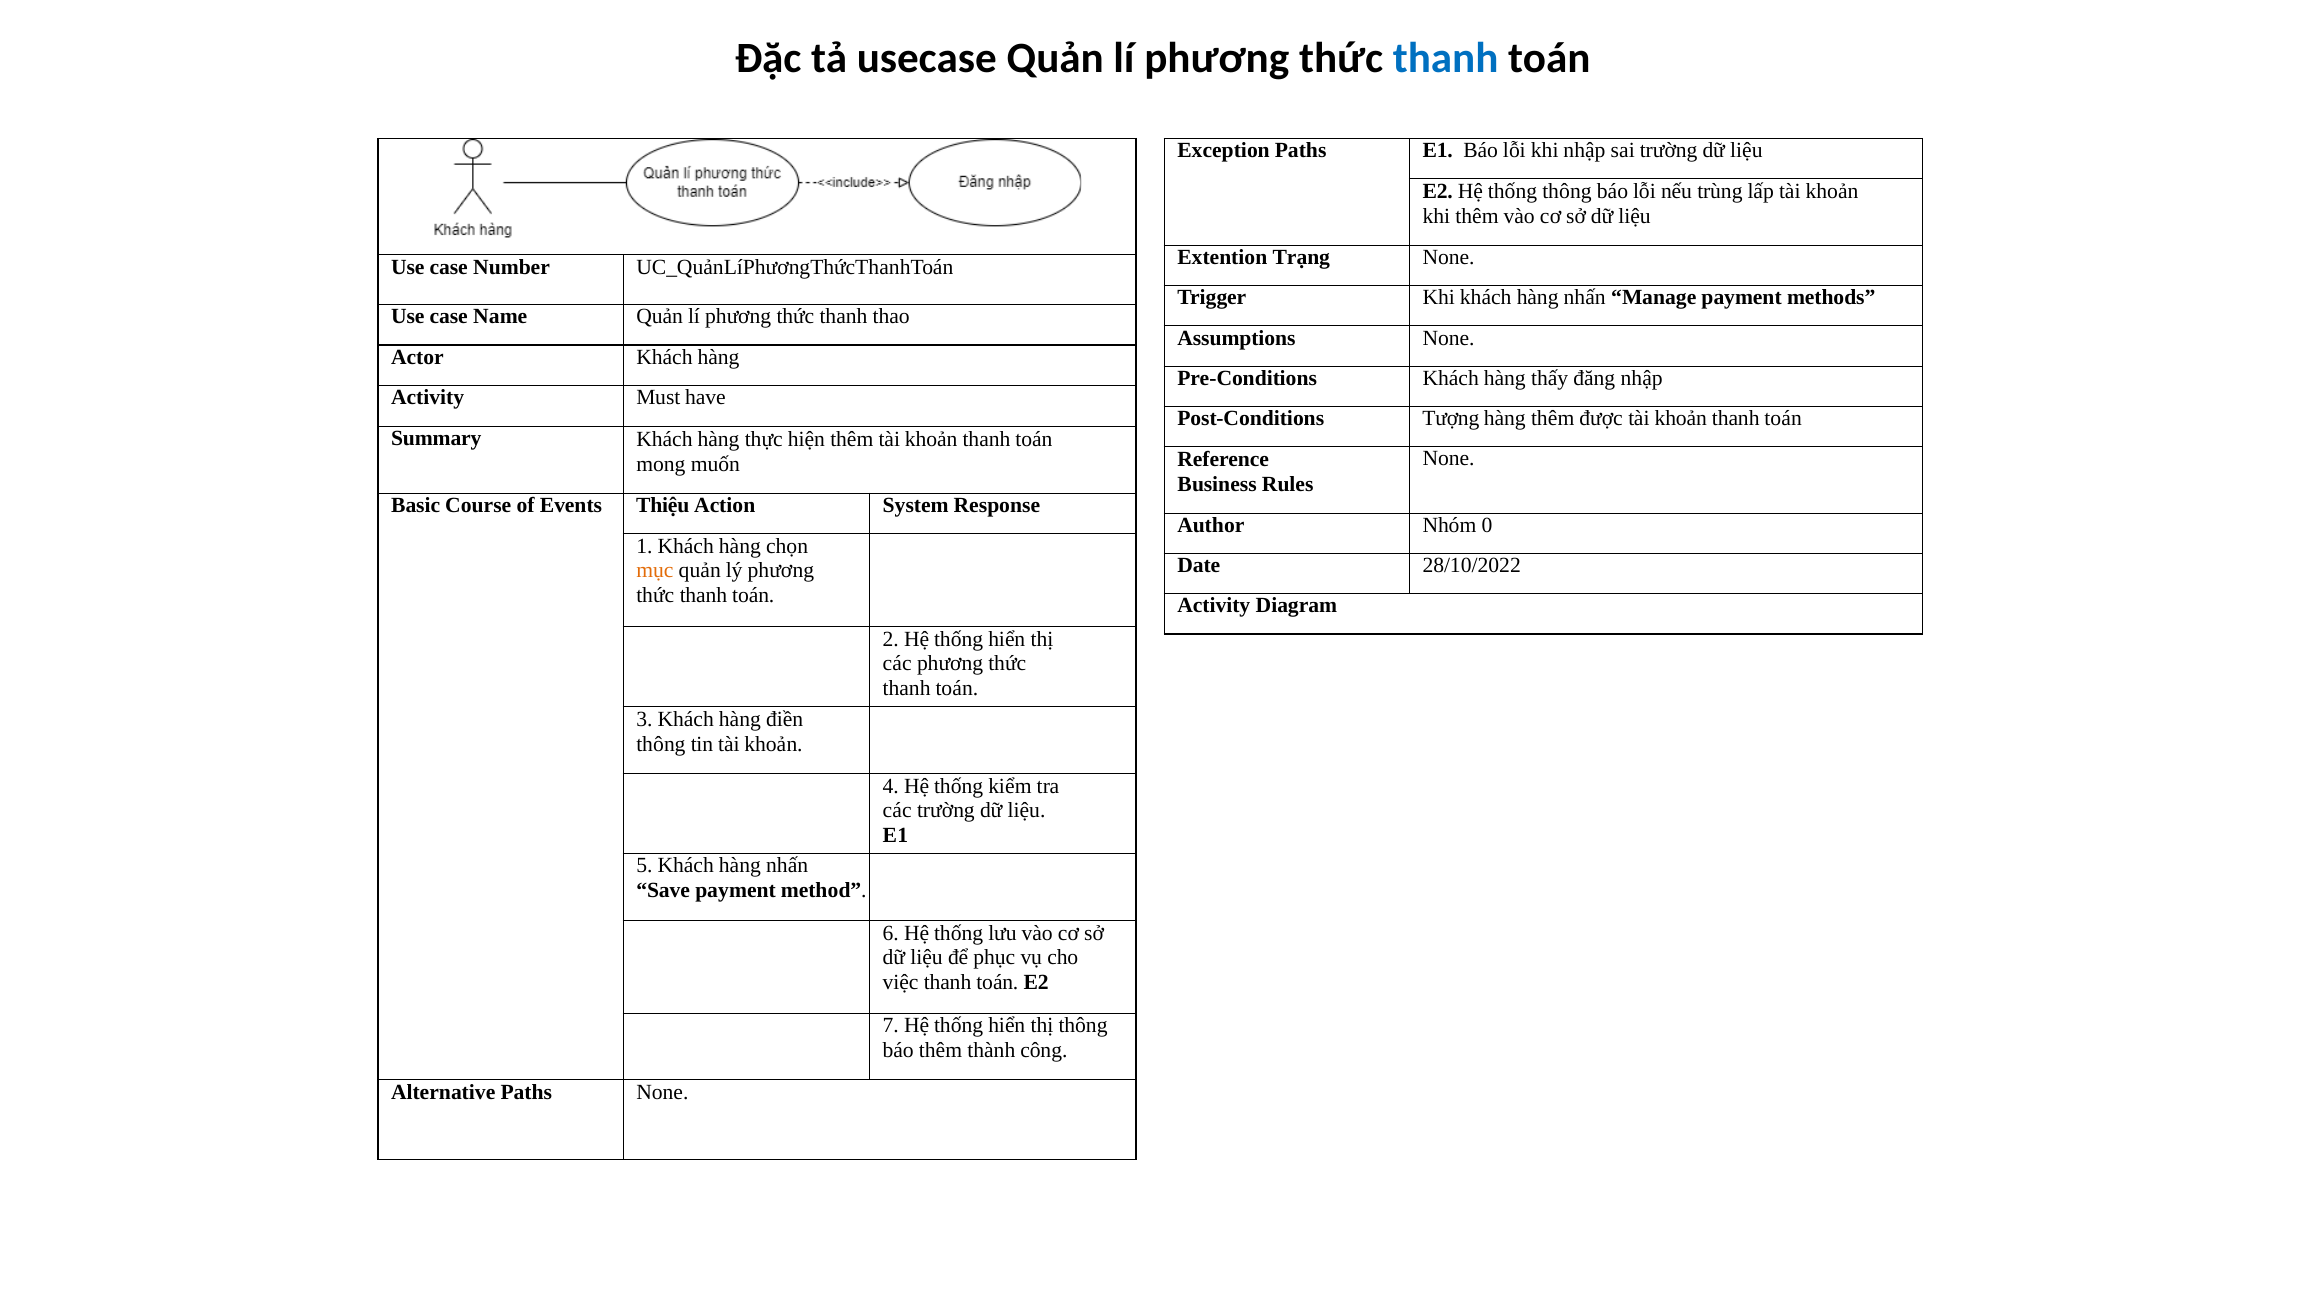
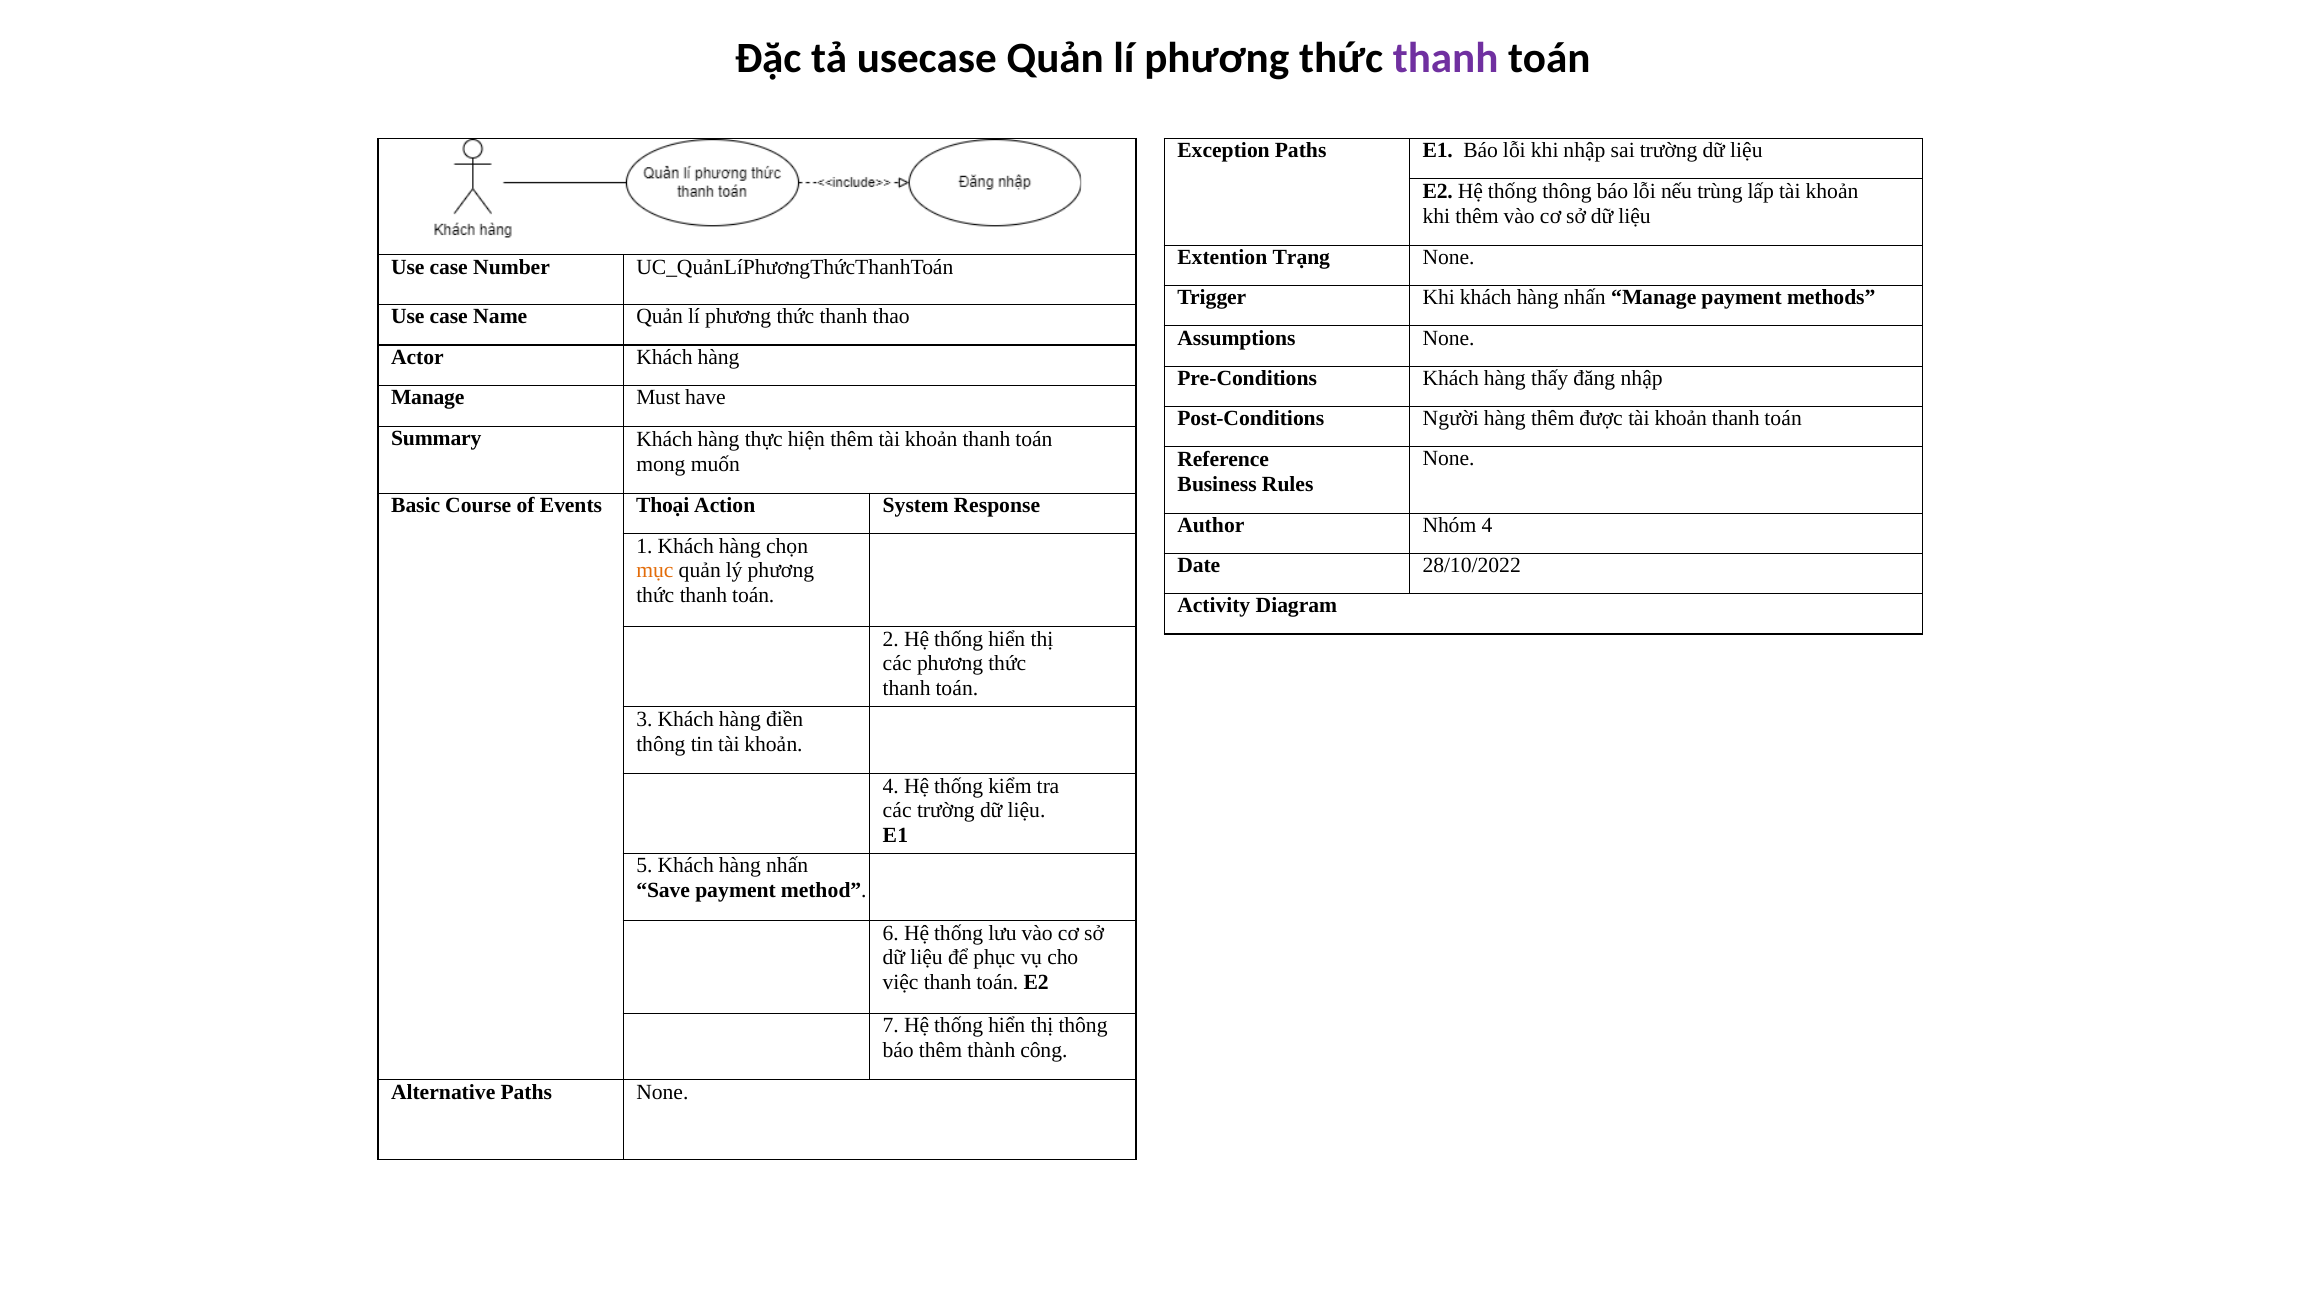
thanh at (1446, 59) colour: blue -> purple
Activity at (428, 397): Activity -> Manage
Tượng: Tượng -> Người
Thiệu: Thiệu -> Thoại
Nhóm 0: 0 -> 4
